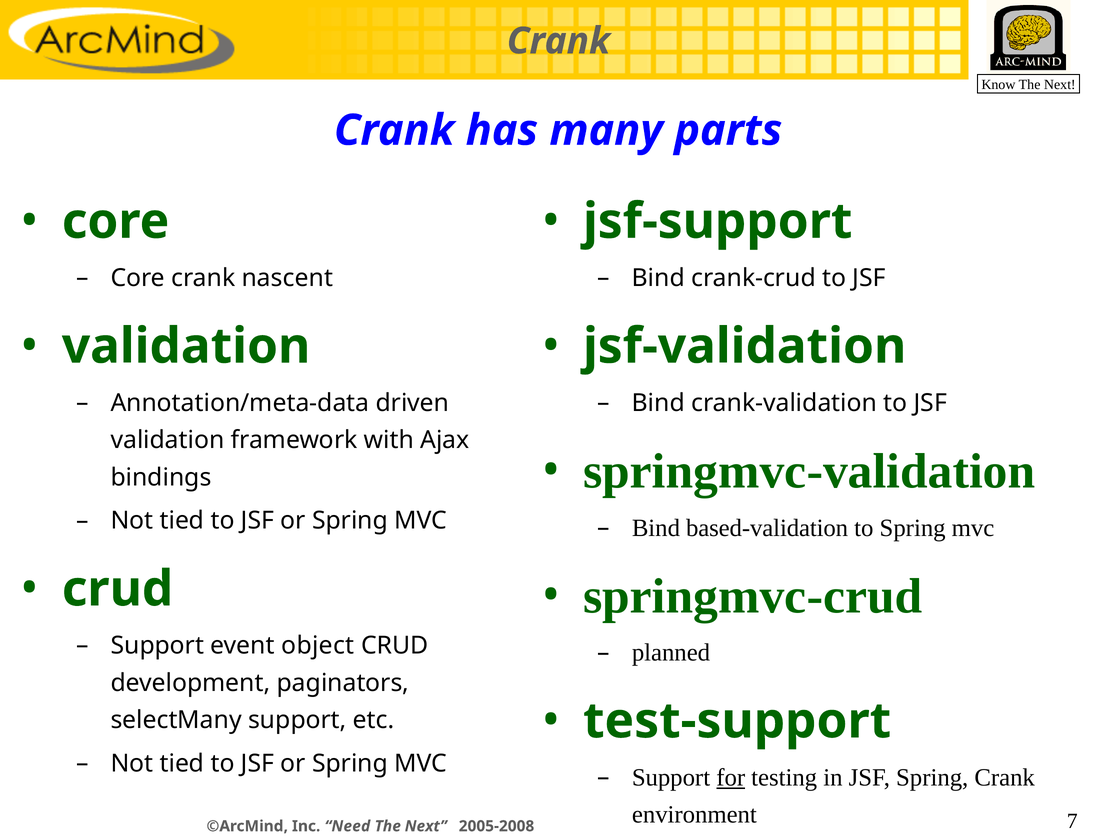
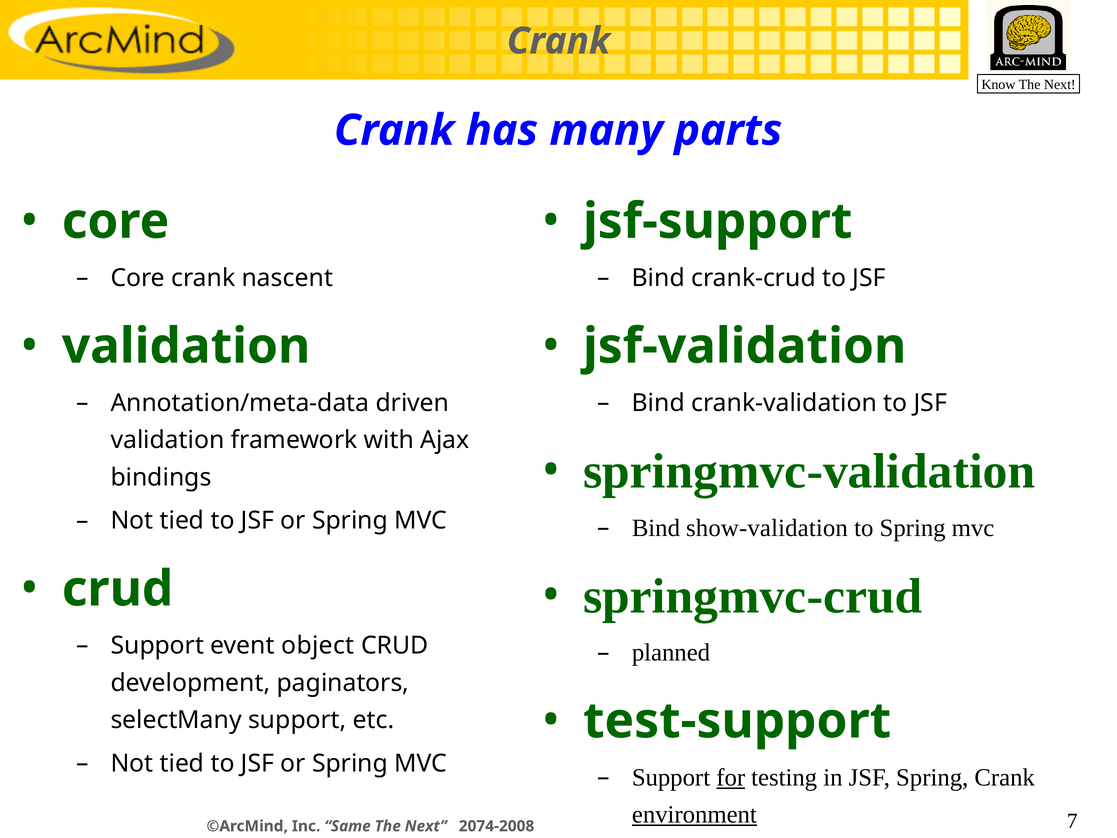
based-validation: based-validation -> show-validation
environment underline: none -> present
Need: Need -> Same
2005-2008: 2005-2008 -> 2074-2008
